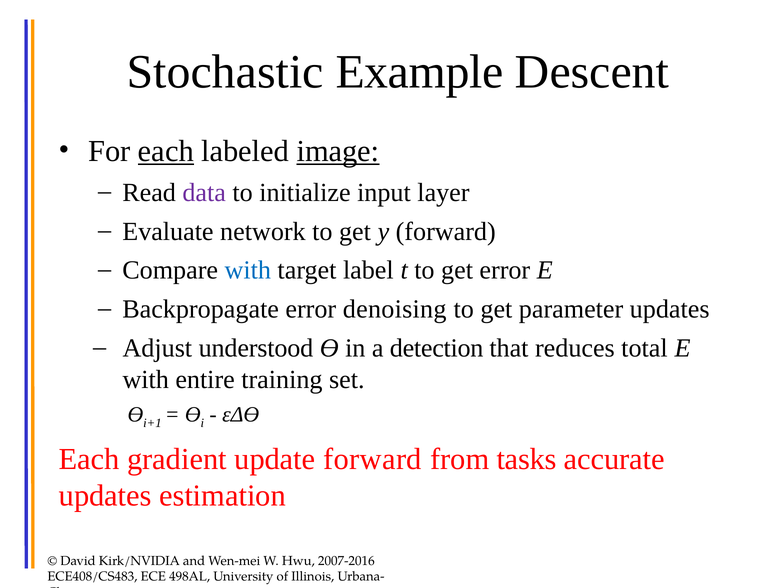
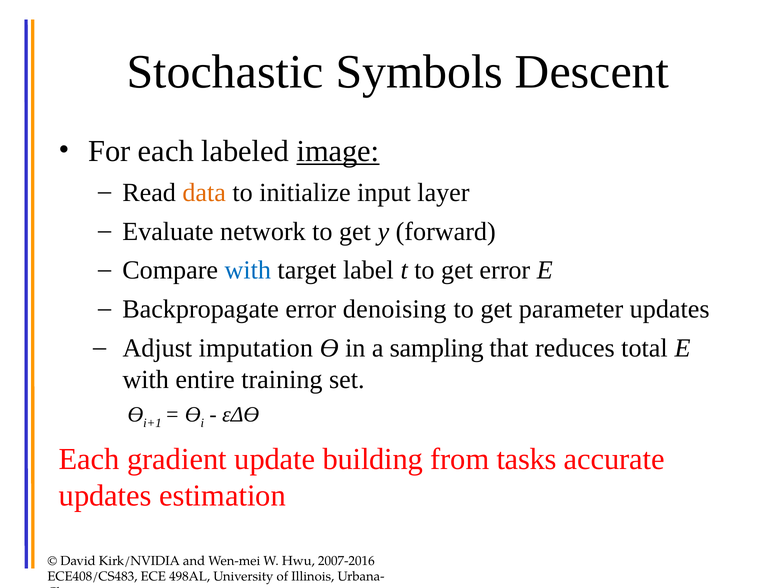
Example: Example -> Symbols
each at (166, 151) underline: present -> none
data colour: purple -> orange
understood: understood -> imputation
detection: detection -> sampling
update forward: forward -> building
